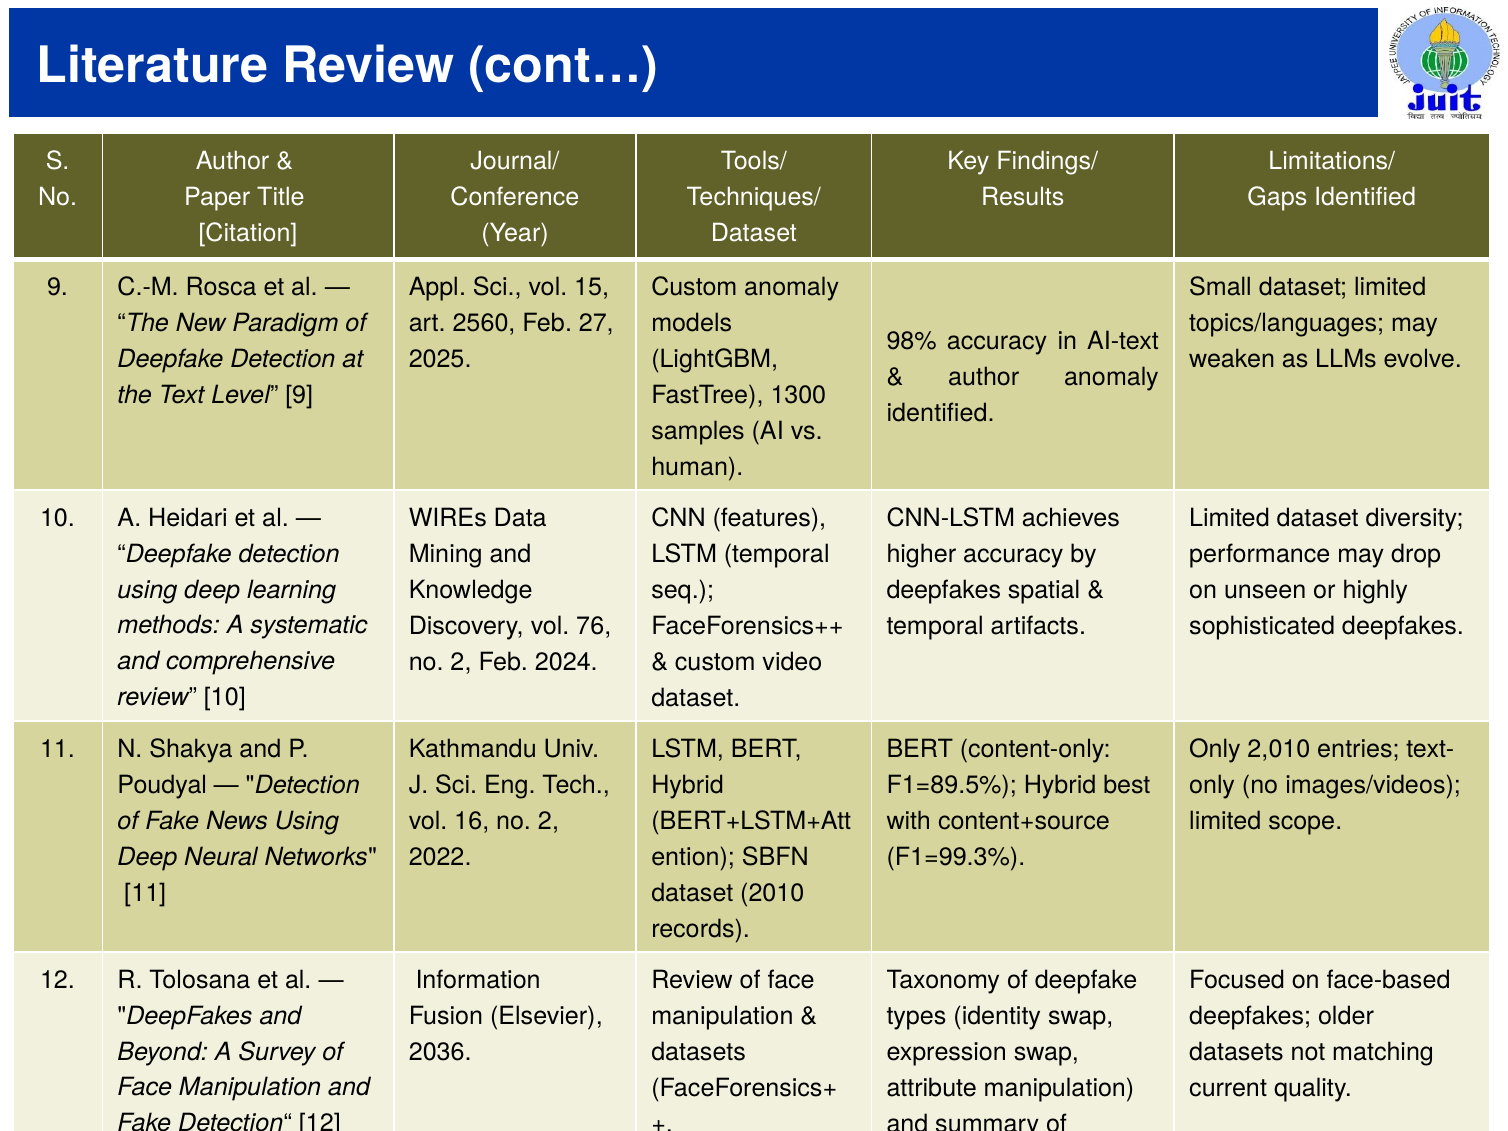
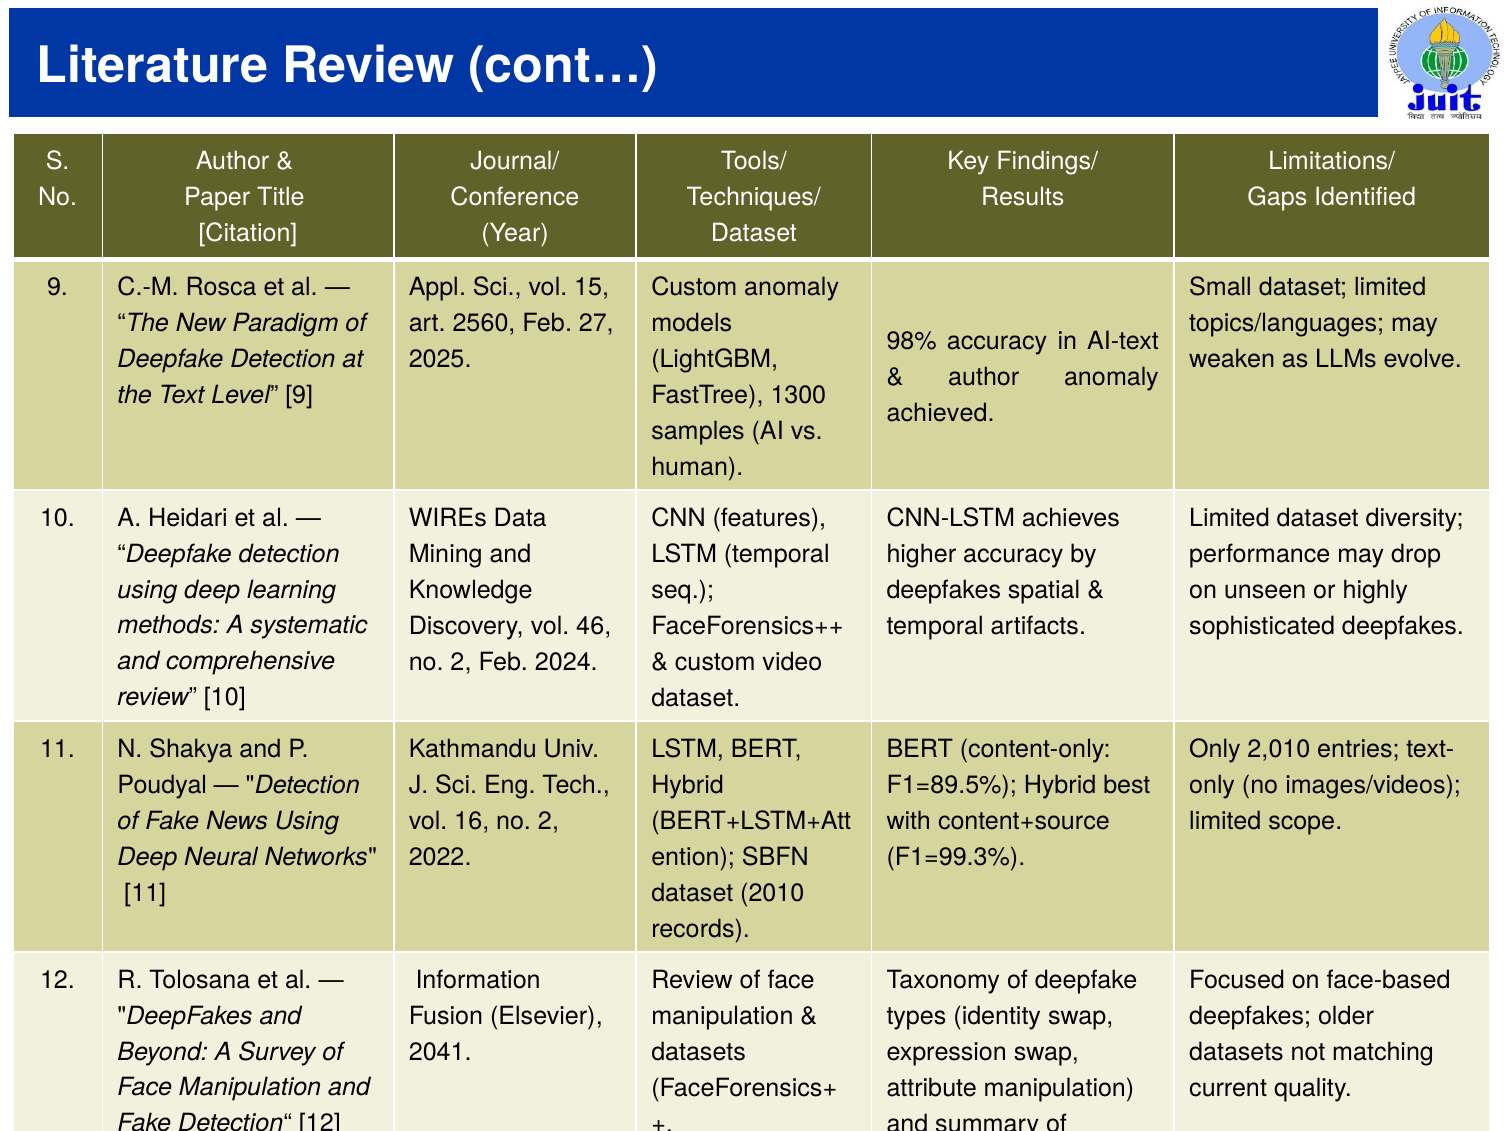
identified at (941, 413): identified -> achieved
76: 76 -> 46
2036: 2036 -> 2041
